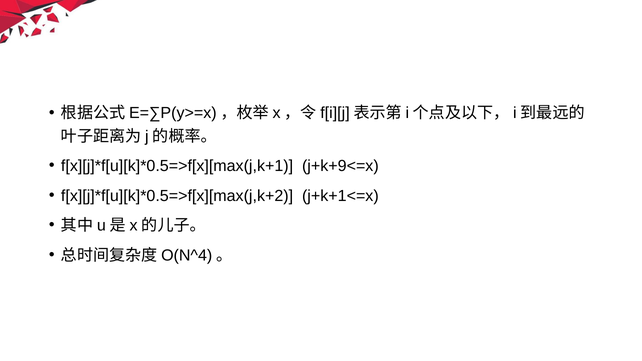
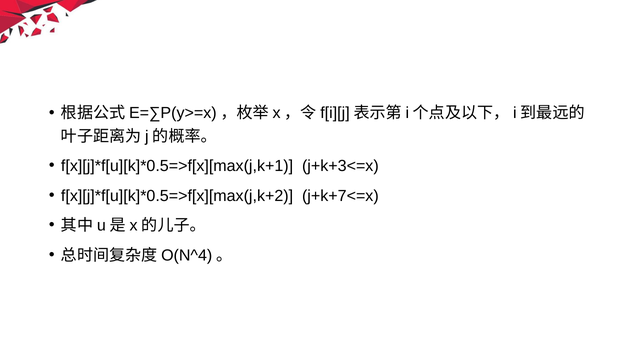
j+k+9<=x: j+k+9<=x -> j+k+3<=x
j+k+1<=x: j+k+1<=x -> j+k+7<=x
